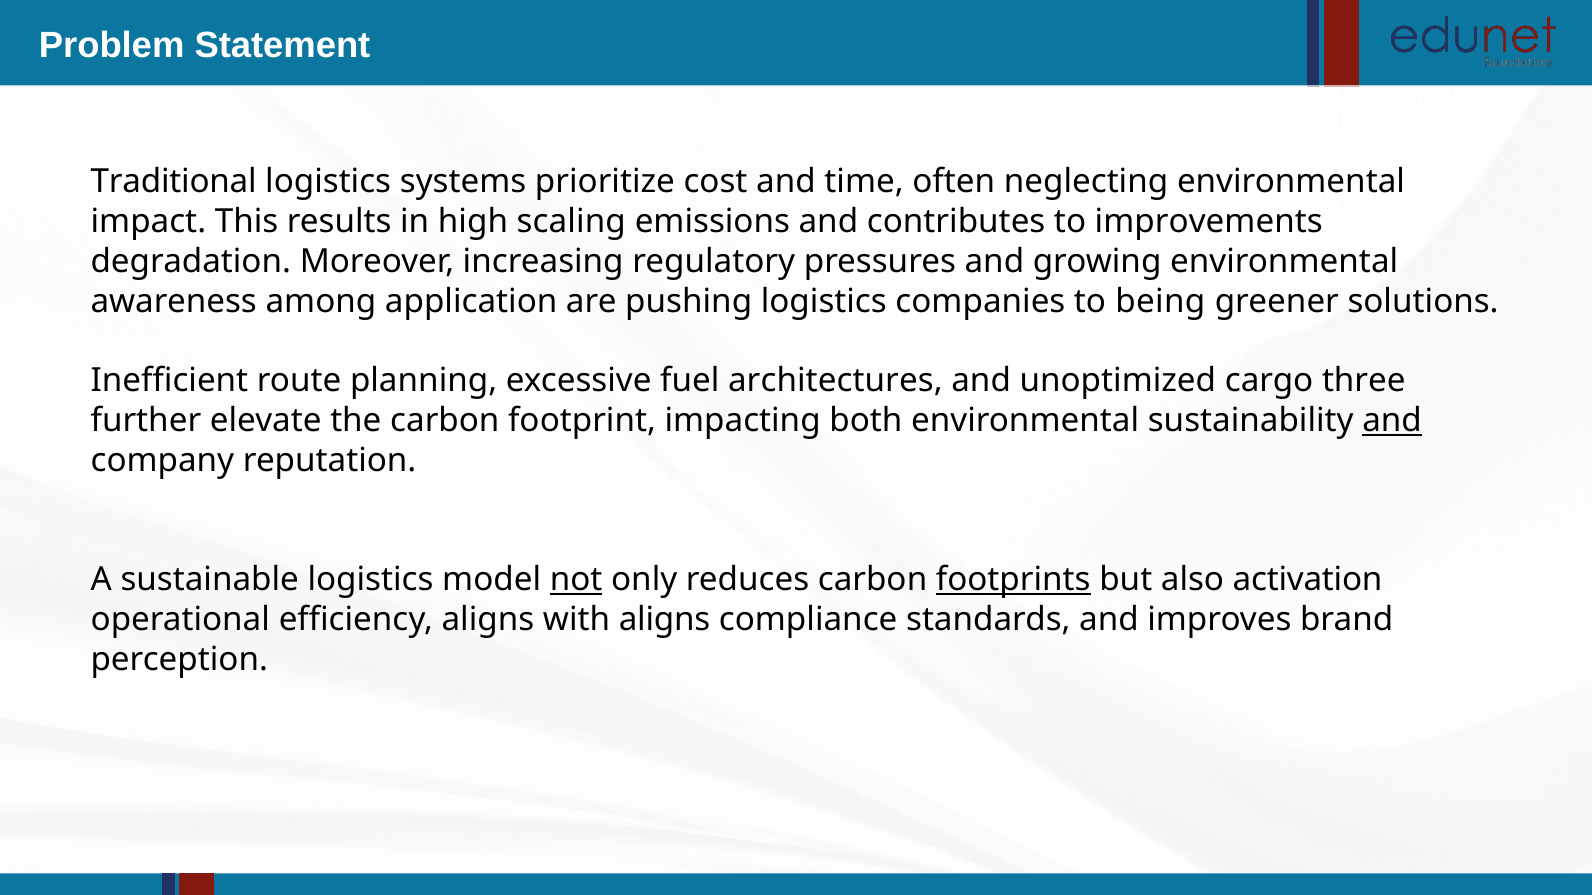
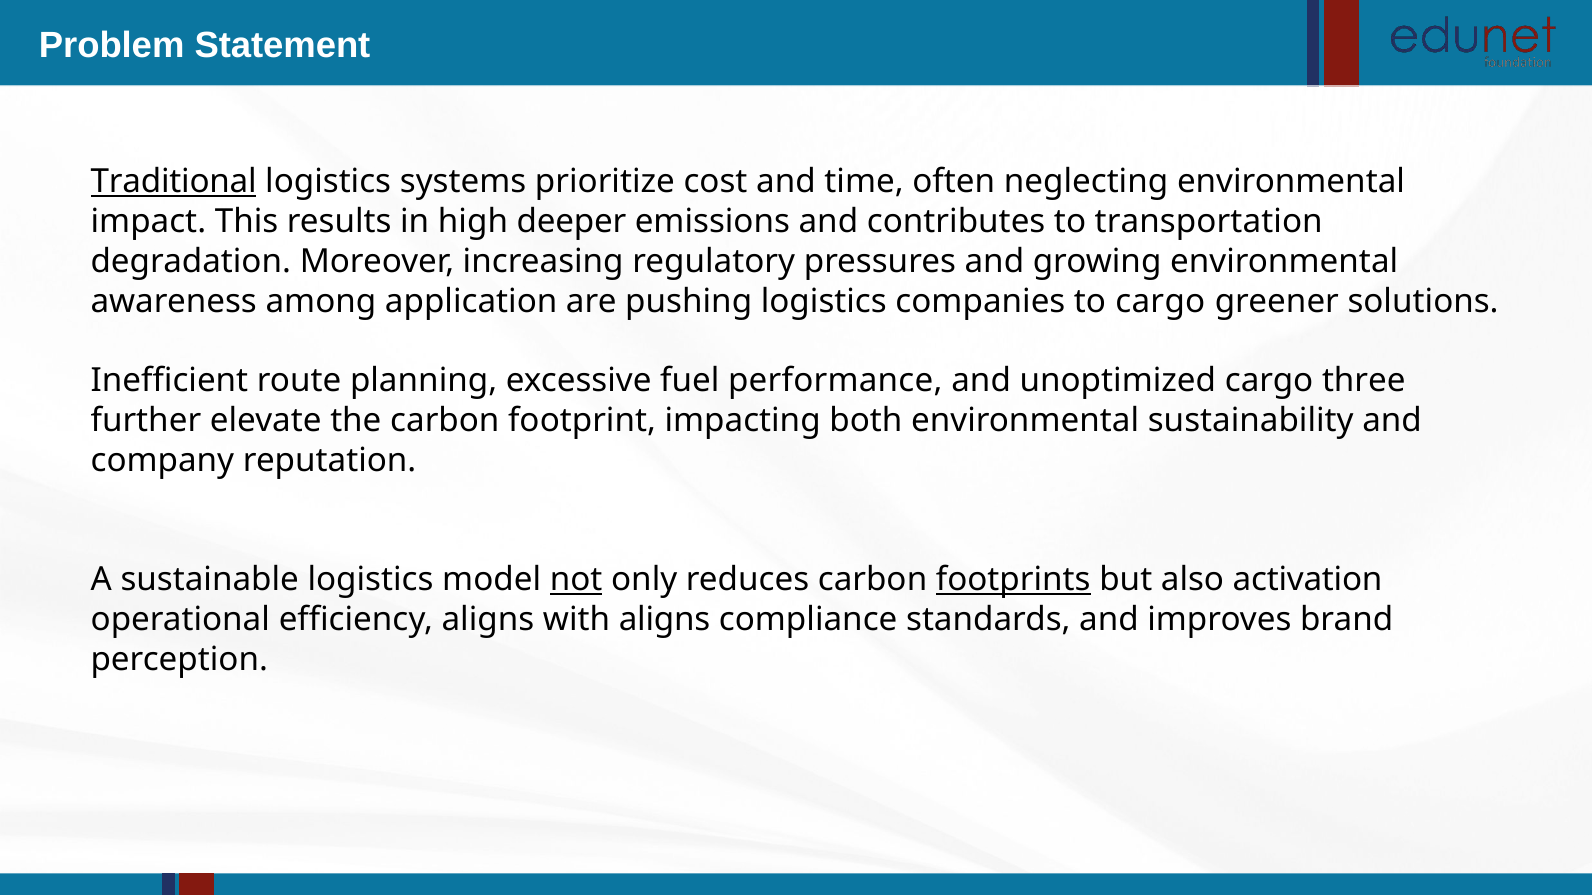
Traditional underline: none -> present
scaling: scaling -> deeper
improvements: improvements -> transportation
to being: being -> cargo
architectures: architectures -> performance
and at (1392, 421) underline: present -> none
